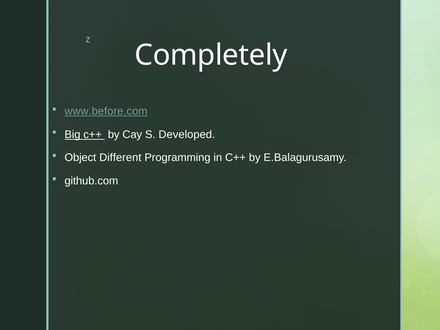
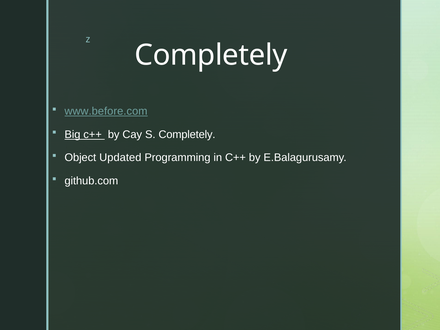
S Developed: Developed -> Completely
Different: Different -> Updated
